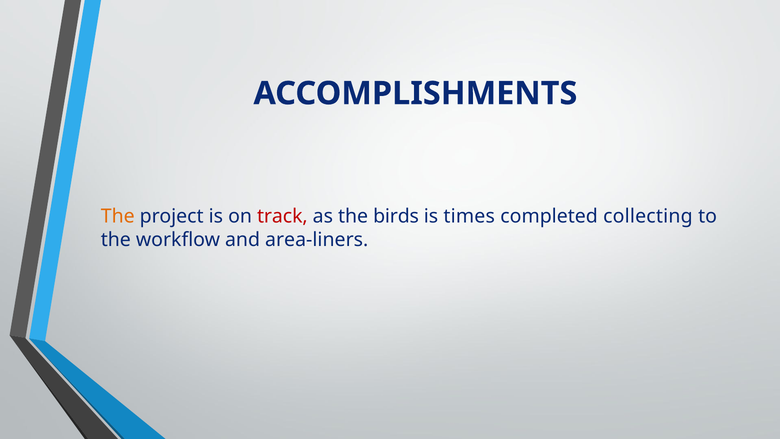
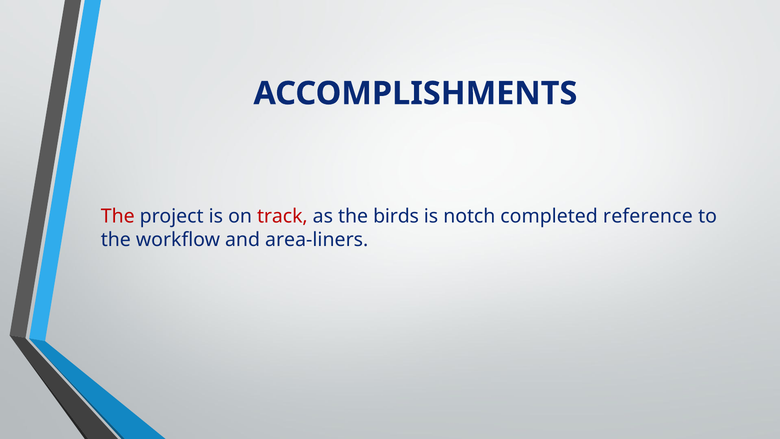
The at (118, 216) colour: orange -> red
times: times -> notch
collecting: collecting -> reference
